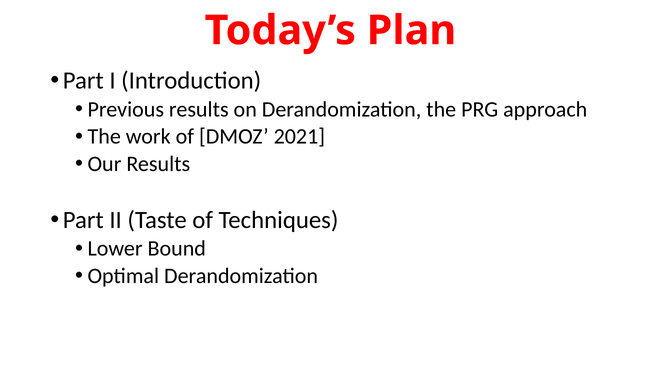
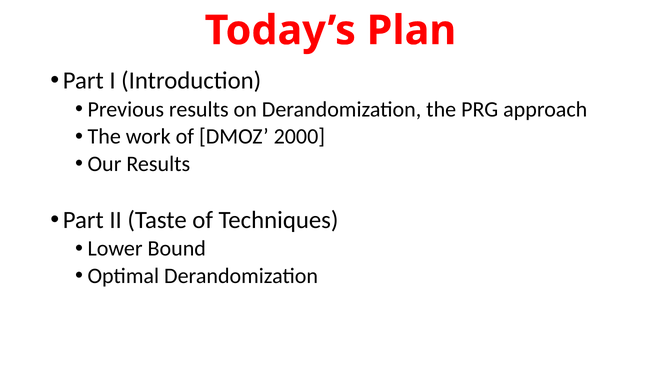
2021: 2021 -> 2000
